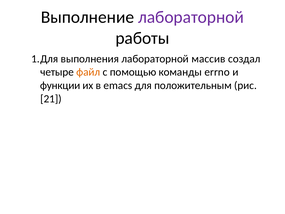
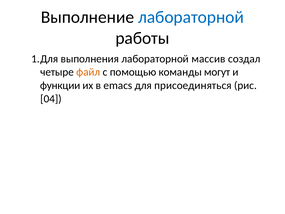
лабораторной at (191, 17) colour: purple -> blue
errno: errno -> могут
положительным: положительным -> присоединяться
21: 21 -> 04
